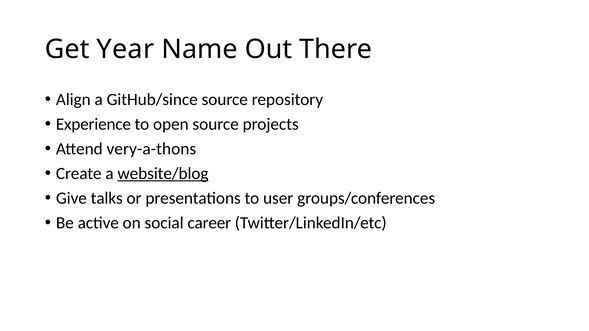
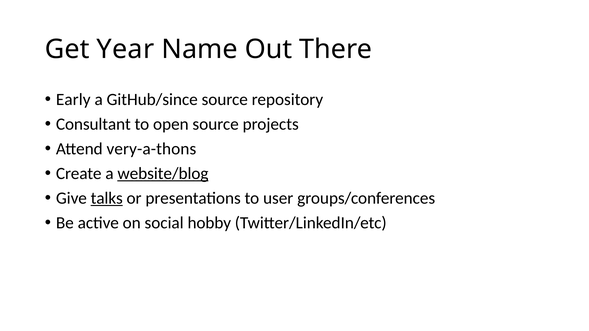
Align: Align -> Early
Experience: Experience -> Consultant
talks underline: none -> present
career: career -> hobby
